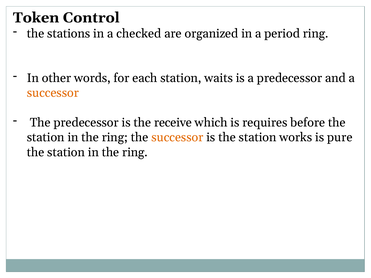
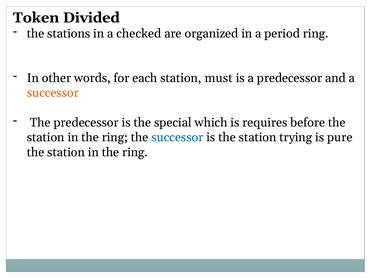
Control: Control -> Divided
waits: waits -> must
receive: receive -> special
successor at (177, 137) colour: orange -> blue
works: works -> trying
